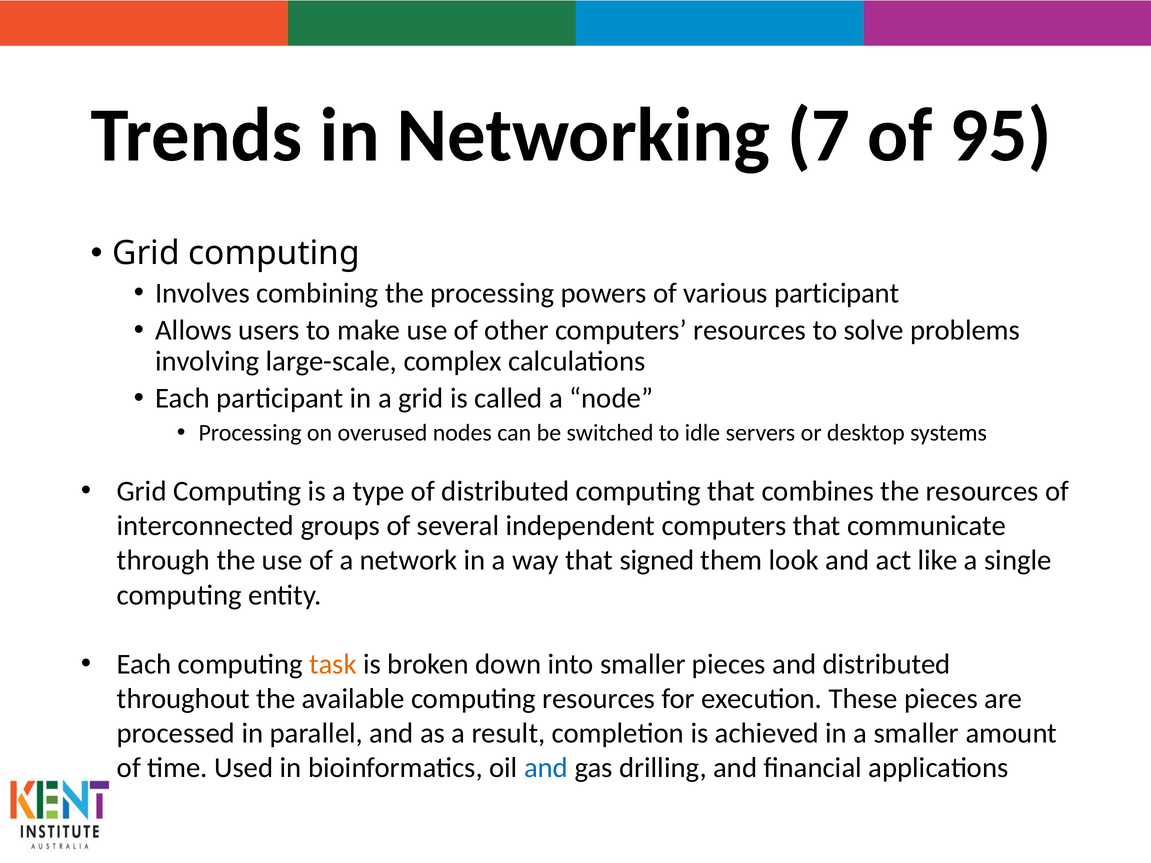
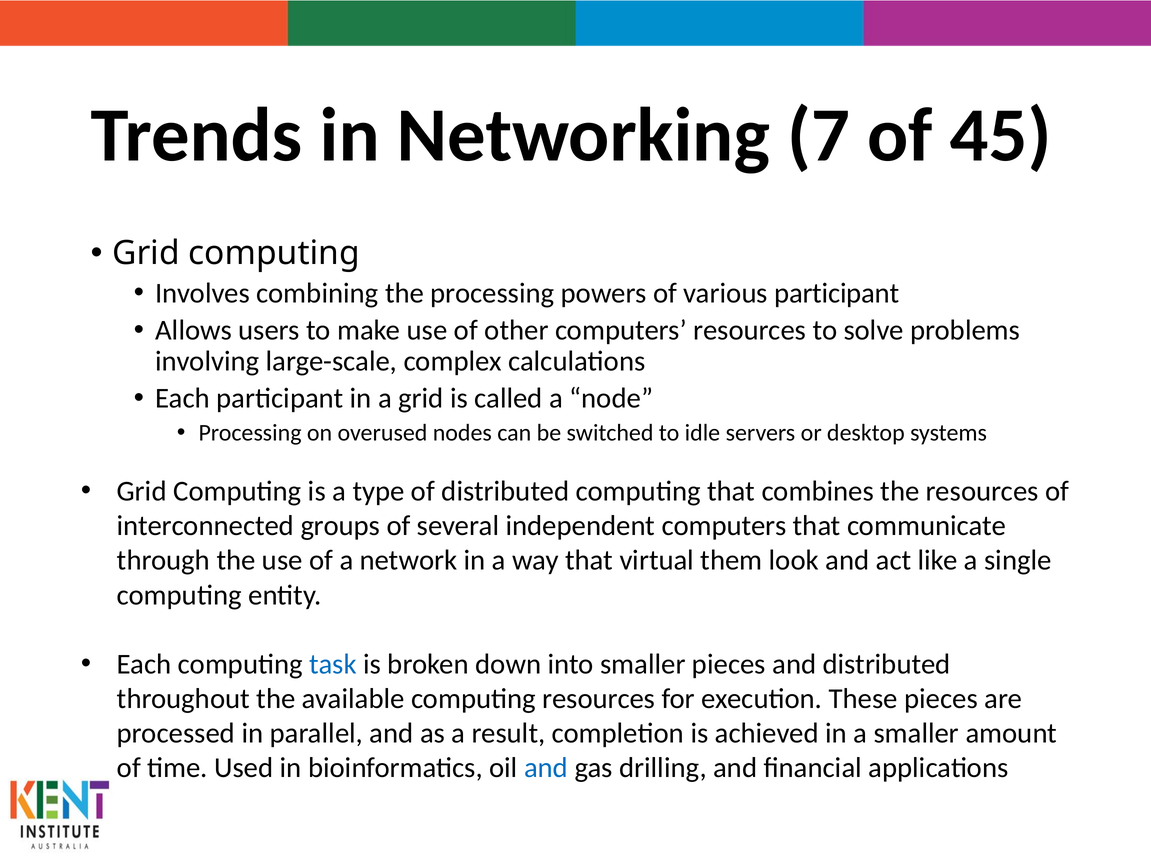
95: 95 -> 45
signed: signed -> virtual
task colour: orange -> blue
